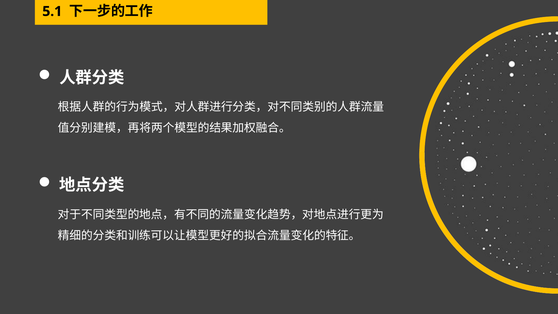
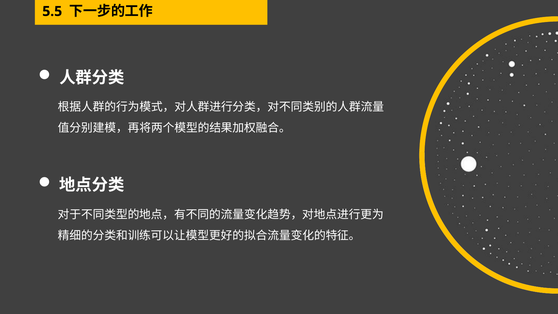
5.1: 5.1 -> 5.5
